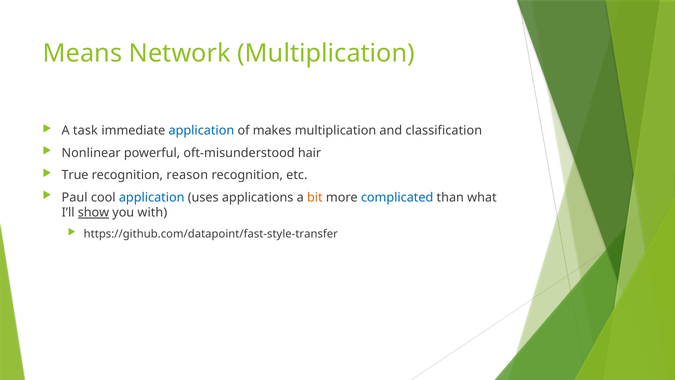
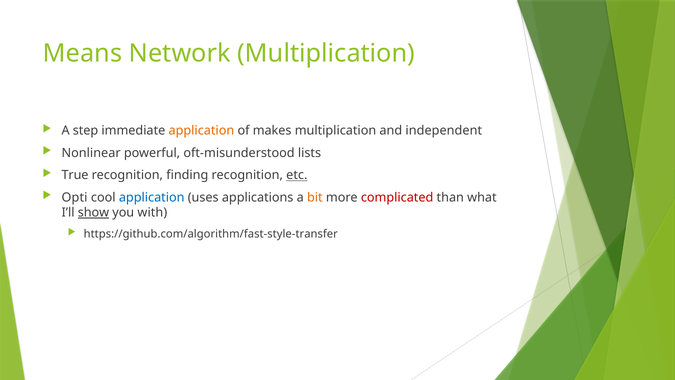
task: task -> step
application at (201, 131) colour: blue -> orange
classification: classification -> independent
hair: hair -> lists
reason: reason -> finding
etc underline: none -> present
Paul: Paul -> Opti
complicated colour: blue -> red
https://github.com/datapoint/fast-style-transfer: https://github.com/datapoint/fast-style-transfer -> https://github.com/algorithm/fast-style-transfer
